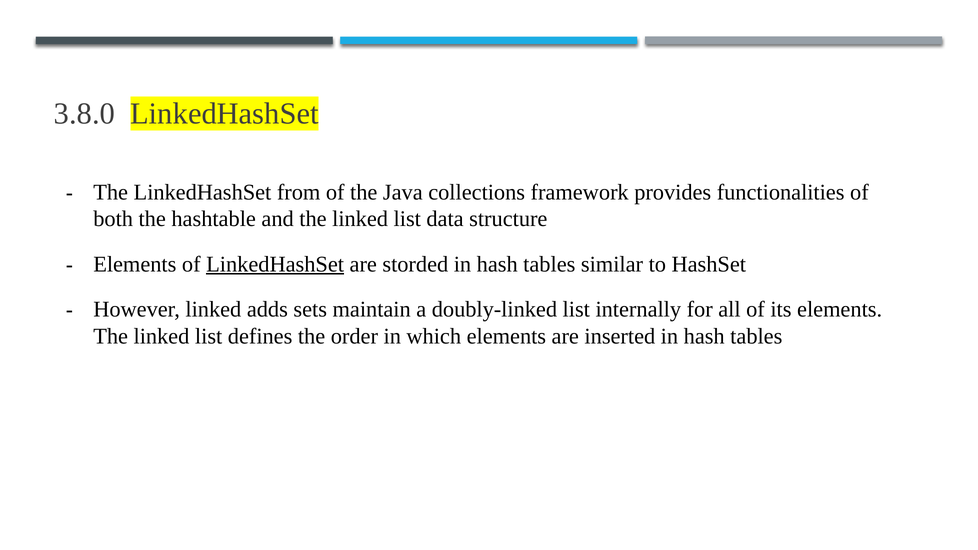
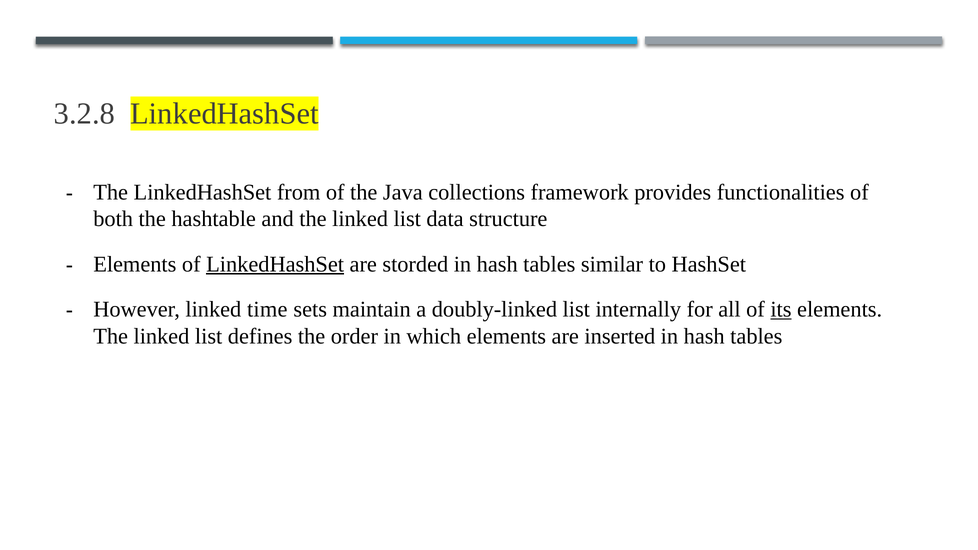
3.8.0: 3.8.0 -> 3.2.8
adds: adds -> time
its underline: none -> present
